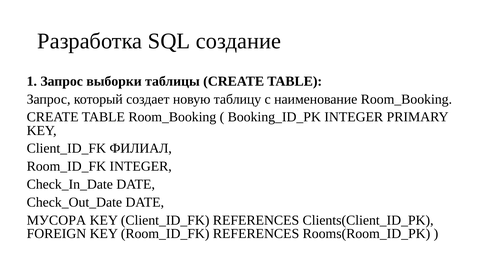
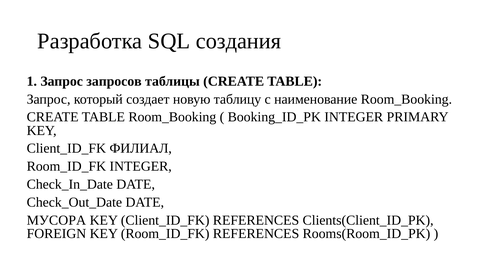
создание: создание -> создания
выборки: выборки -> запросов
